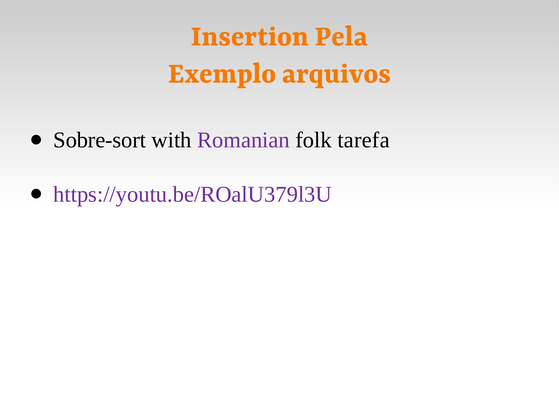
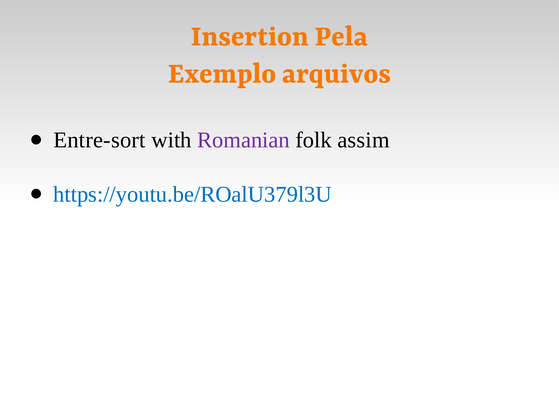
Sobre-sort: Sobre-sort -> Entre-sort
tarefa: tarefa -> assim
https://youtu.be/ROalU379l3U colour: purple -> blue
